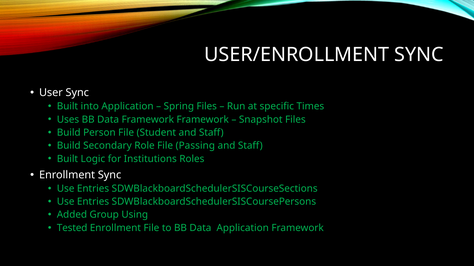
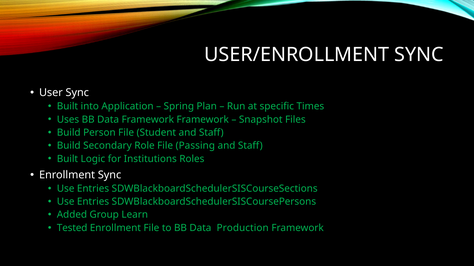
Spring Files: Files -> Plan
Using: Using -> Learn
Data Application: Application -> Production
